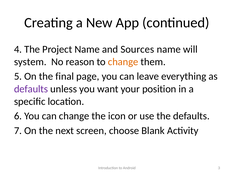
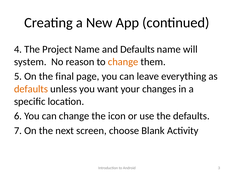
and Sources: Sources -> Defaults
defaults at (31, 89) colour: purple -> orange
position: position -> changes
